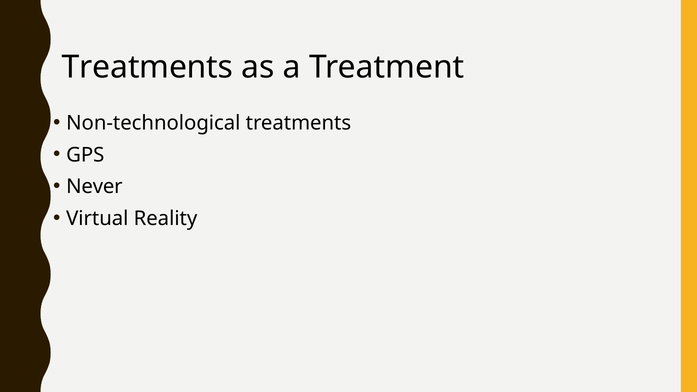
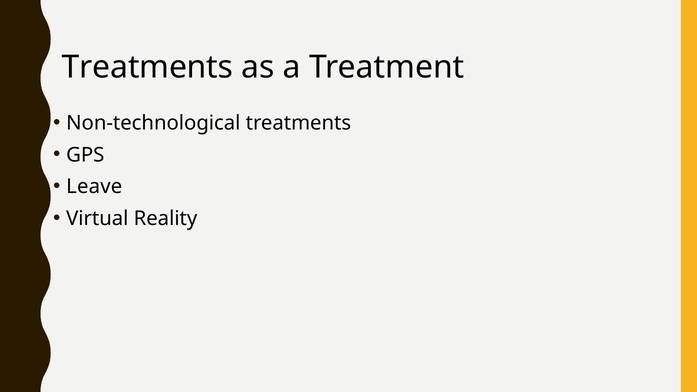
Never: Never -> Leave
